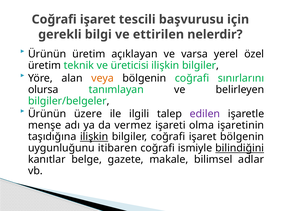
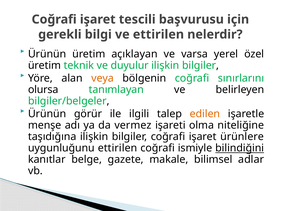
üreticisi: üreticisi -> duyulur
üzere: üzere -> görür
edilen colour: purple -> orange
işaretinin: işaretinin -> niteliğine
ilişkin at (94, 137) underline: present -> none
işaret bölgenin: bölgenin -> ürünlere
uygunluğunu itibaren: itibaren -> ettirilen
